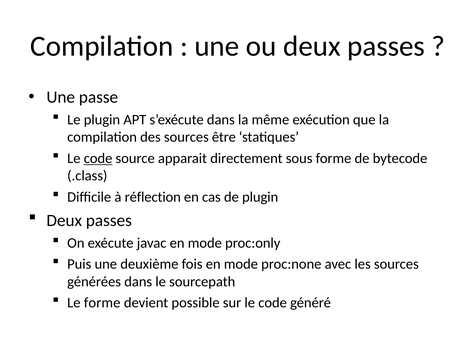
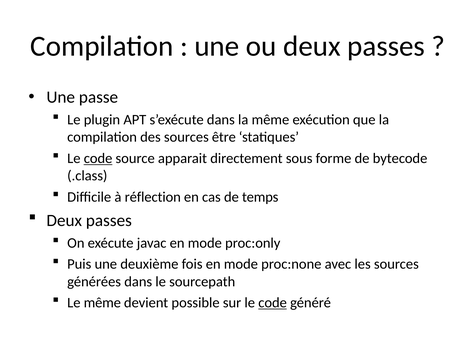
de plugin: plugin -> temps
Le forme: forme -> même
code at (273, 303) underline: none -> present
